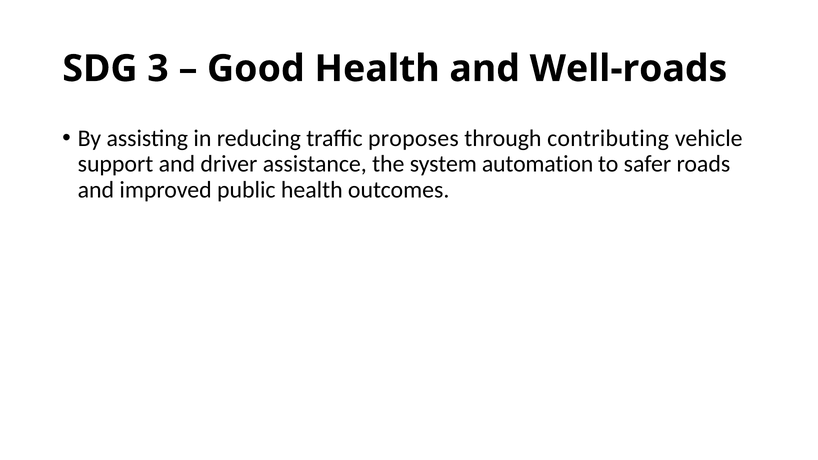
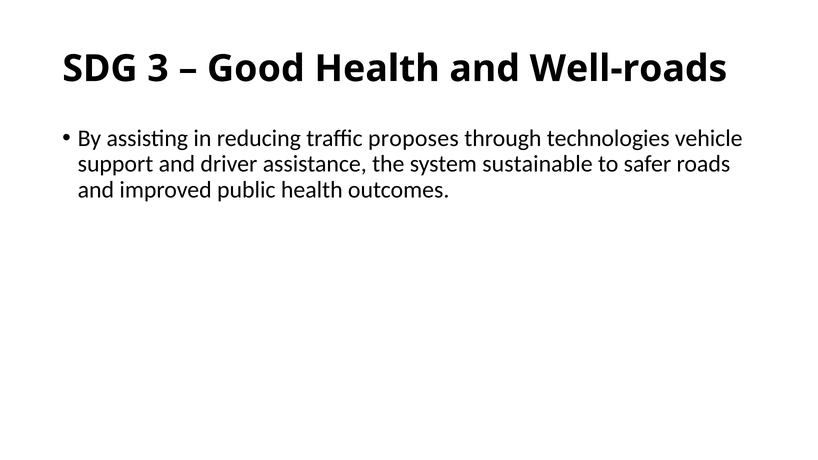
contributing: contributing -> technologies
automation: automation -> sustainable
